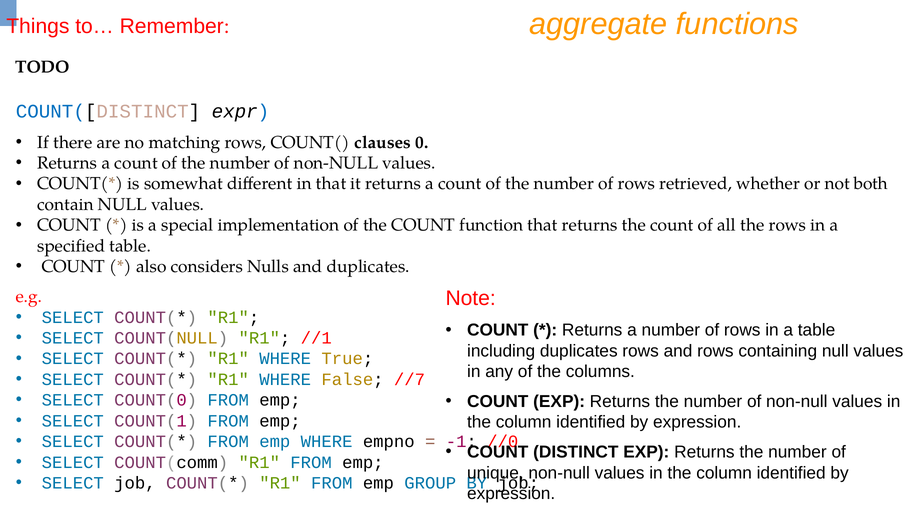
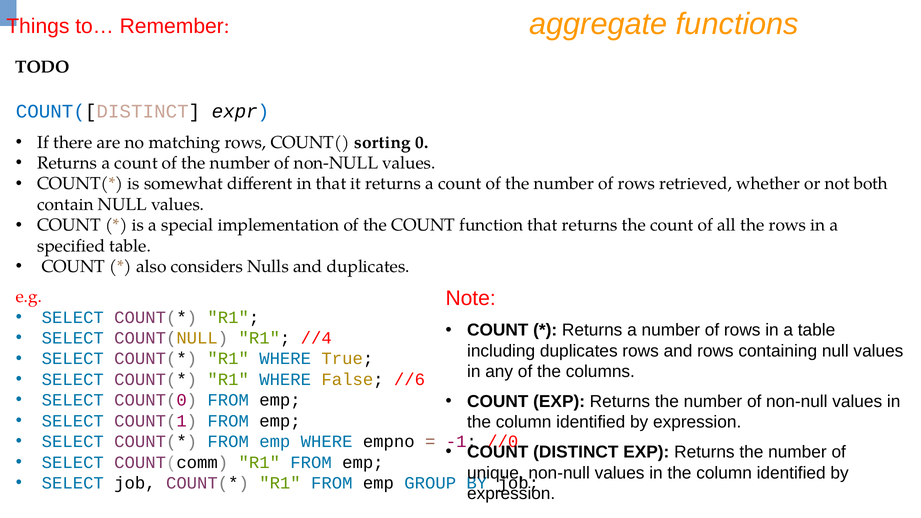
clauses: clauses -> sorting
//1: //1 -> //4
//7: //7 -> //6
